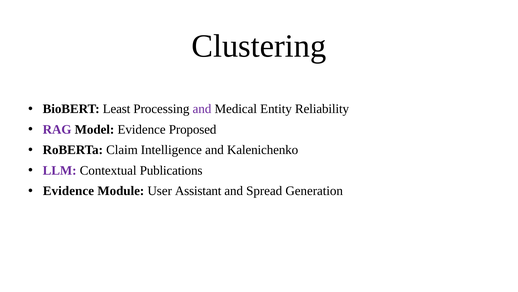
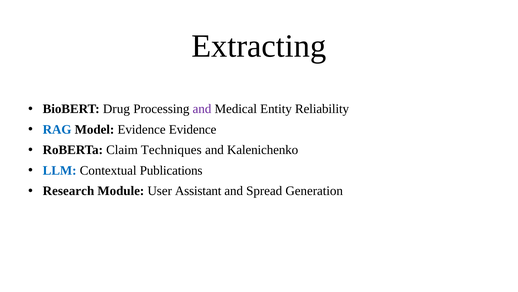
Clustering: Clustering -> Extracting
Least: Least -> Drug
RAG colour: purple -> blue
Evidence Proposed: Proposed -> Evidence
Intelligence: Intelligence -> Techniques
LLM colour: purple -> blue
Evidence at (68, 191): Evidence -> Research
